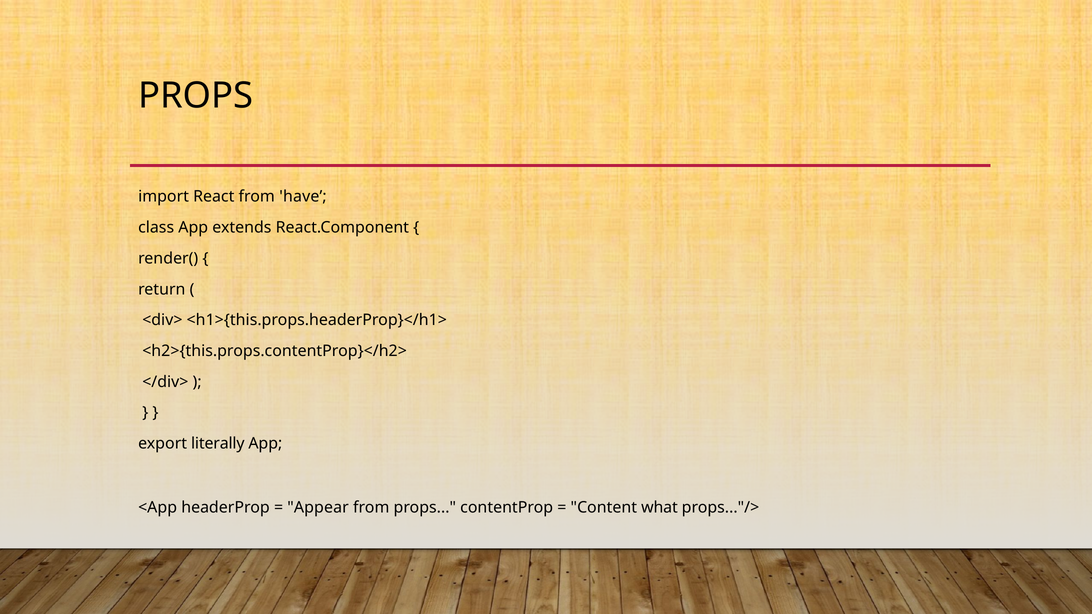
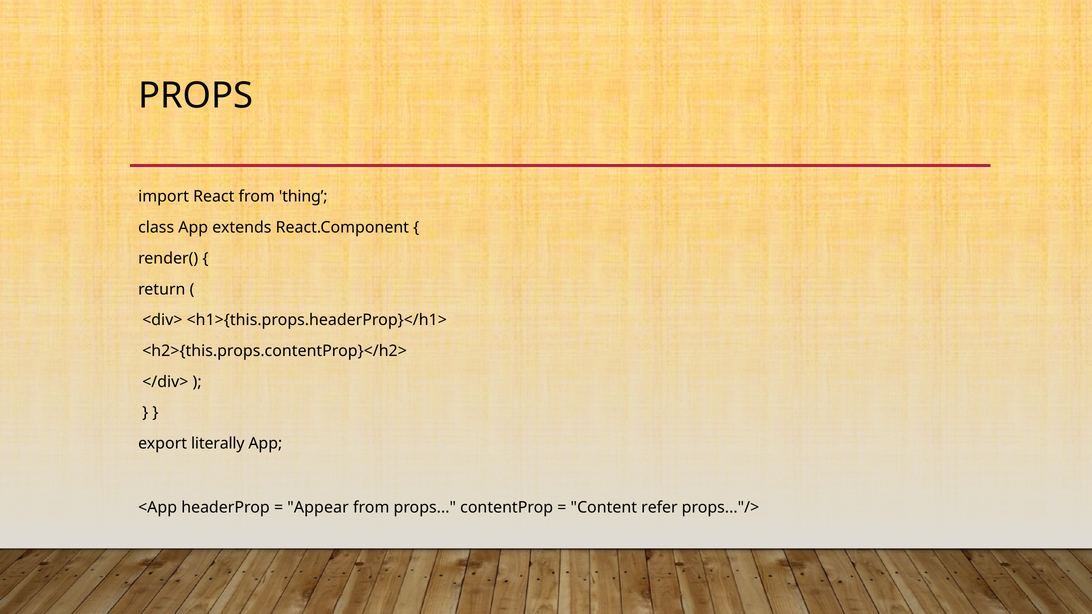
have: have -> thing
what: what -> refer
